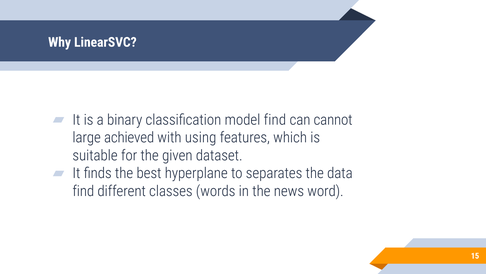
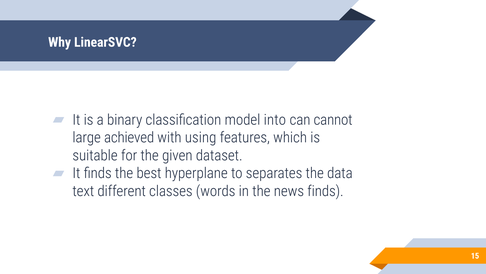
model find: find -> into
find at (83, 191): find -> text
news word: word -> finds
